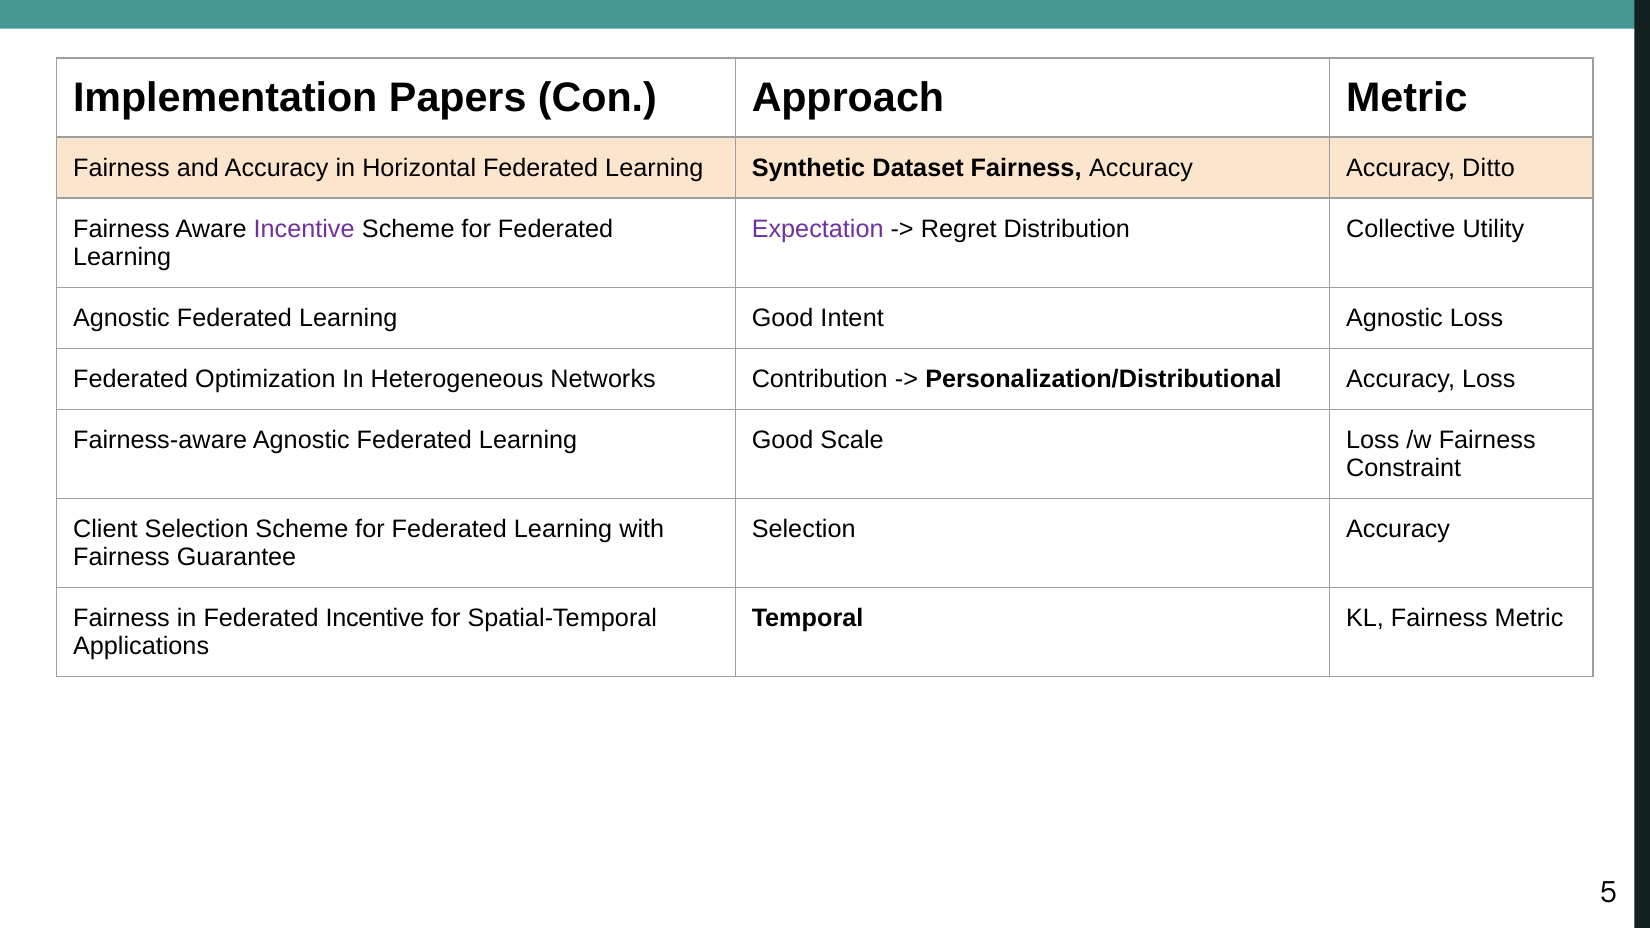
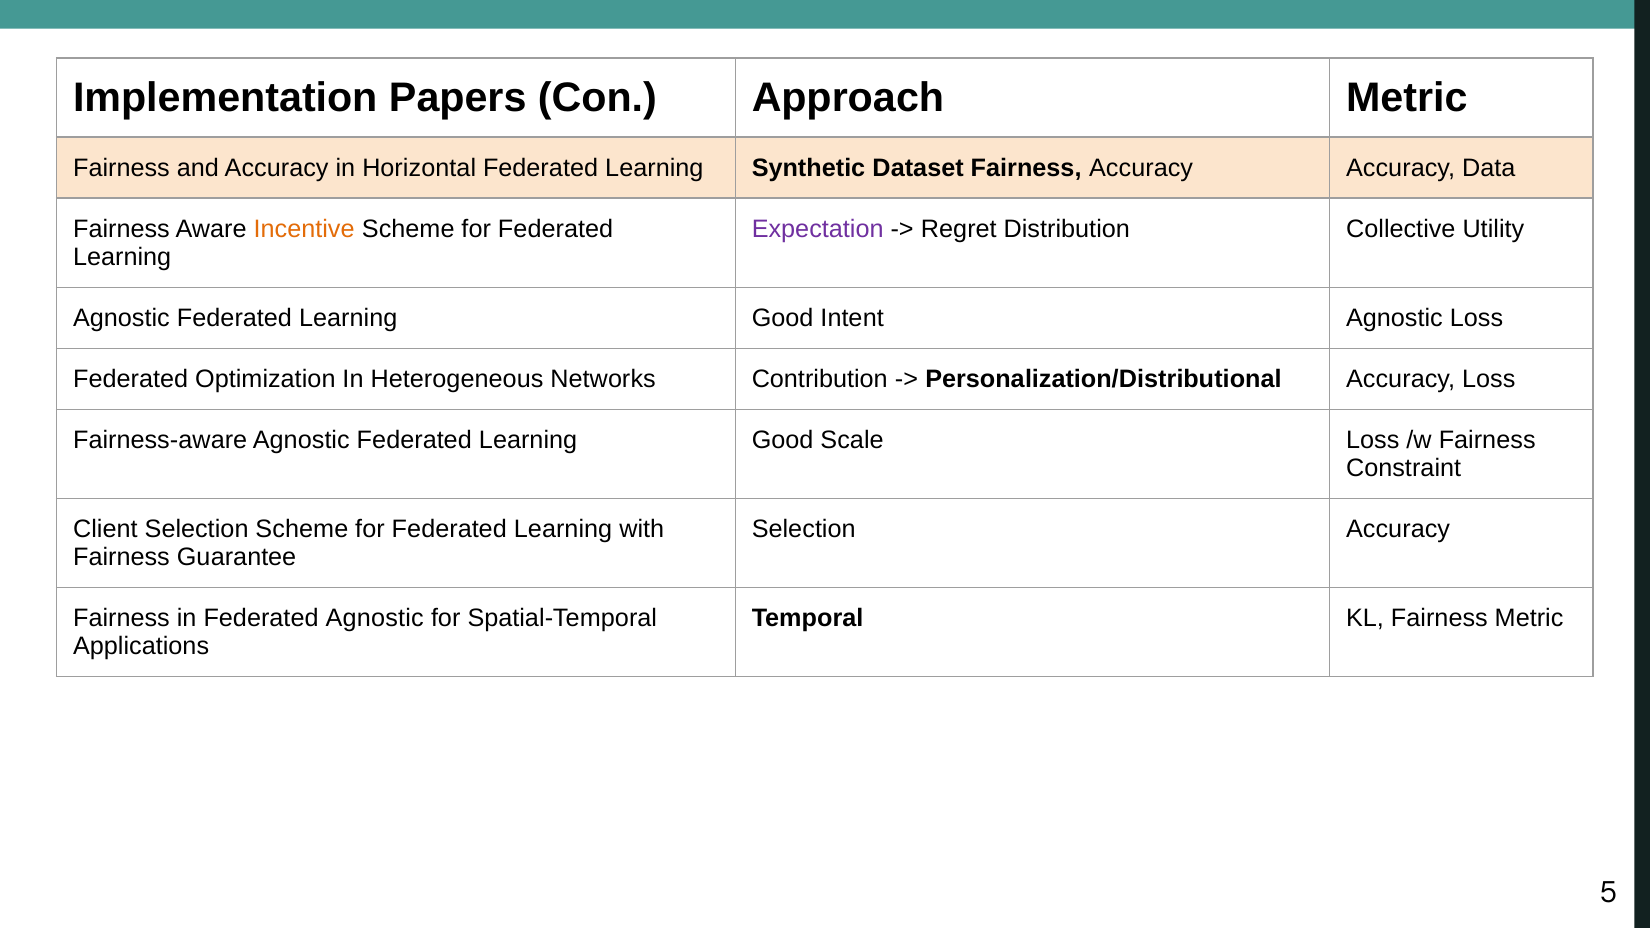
Ditto: Ditto -> Data
Incentive at (304, 229) colour: purple -> orange
Federated Incentive: Incentive -> Agnostic
